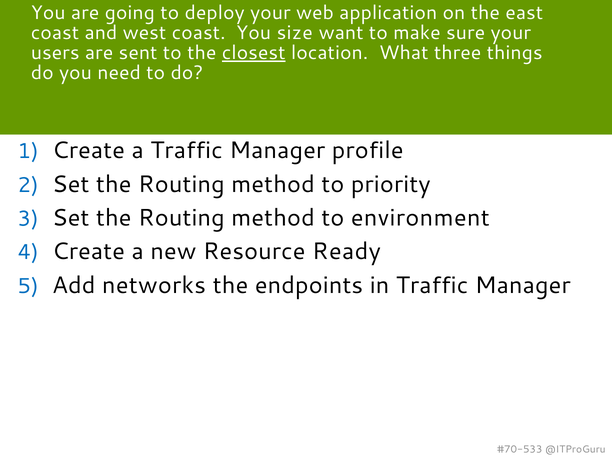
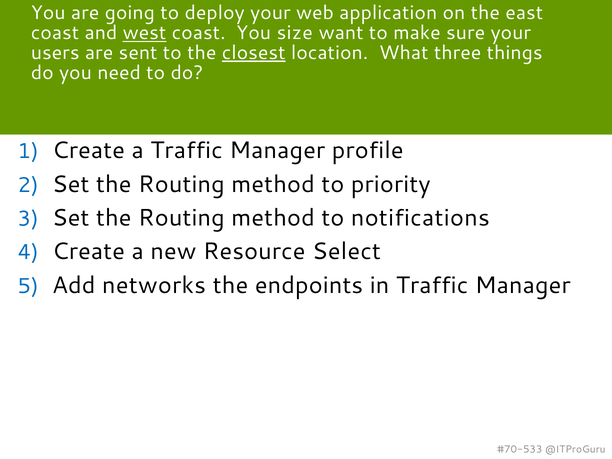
west underline: none -> present
environment: environment -> notifications
Ready: Ready -> Select
